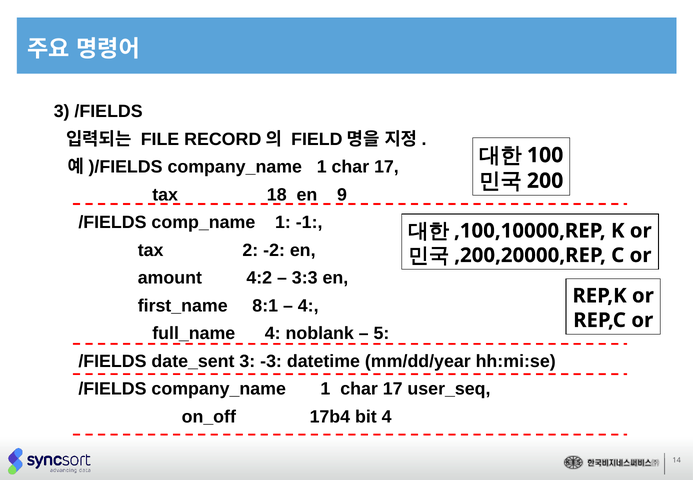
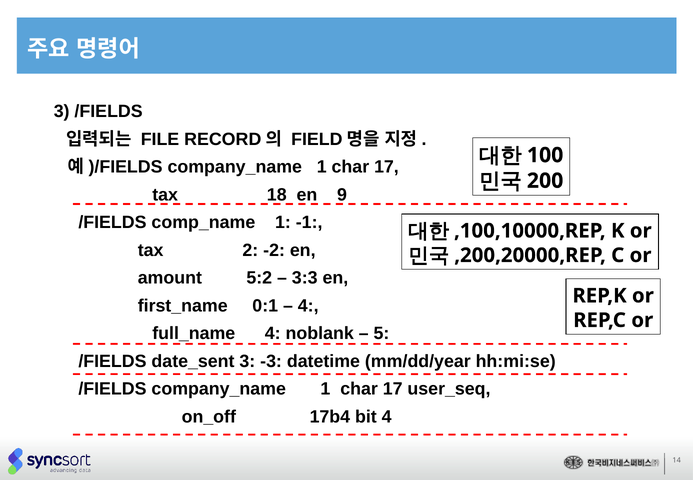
4:2: 4:2 -> 5:2
8:1: 8:1 -> 0:1
